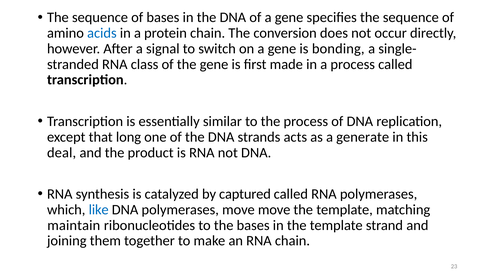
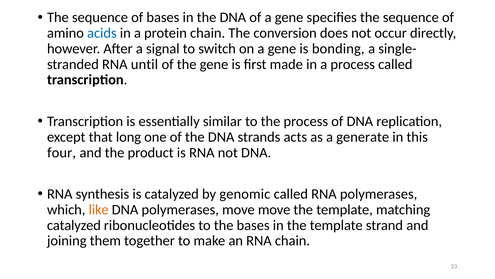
class: class -> until
deal: deal -> four
captured: captured -> genomic
like colour: blue -> orange
maintain at (74, 225): maintain -> catalyzed
